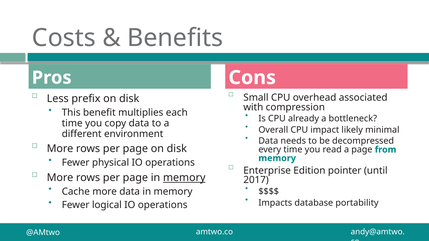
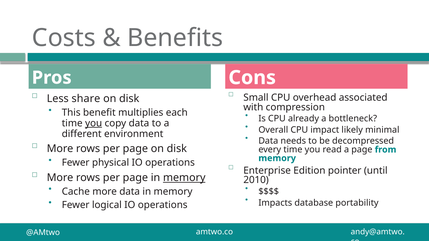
prefix: prefix -> share
you at (94, 123) underline: none -> present
2017: 2017 -> 2010
